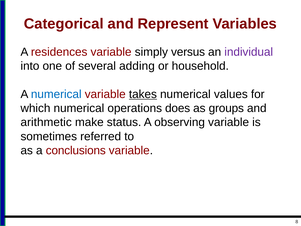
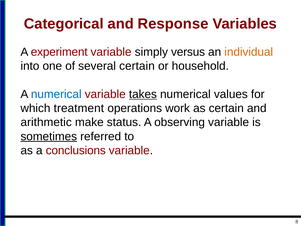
Represent: Represent -> Response
residences: residences -> experiment
individual colour: purple -> orange
several adding: adding -> certain
which numerical: numerical -> treatment
does: does -> work
as groups: groups -> certain
sometimes underline: none -> present
